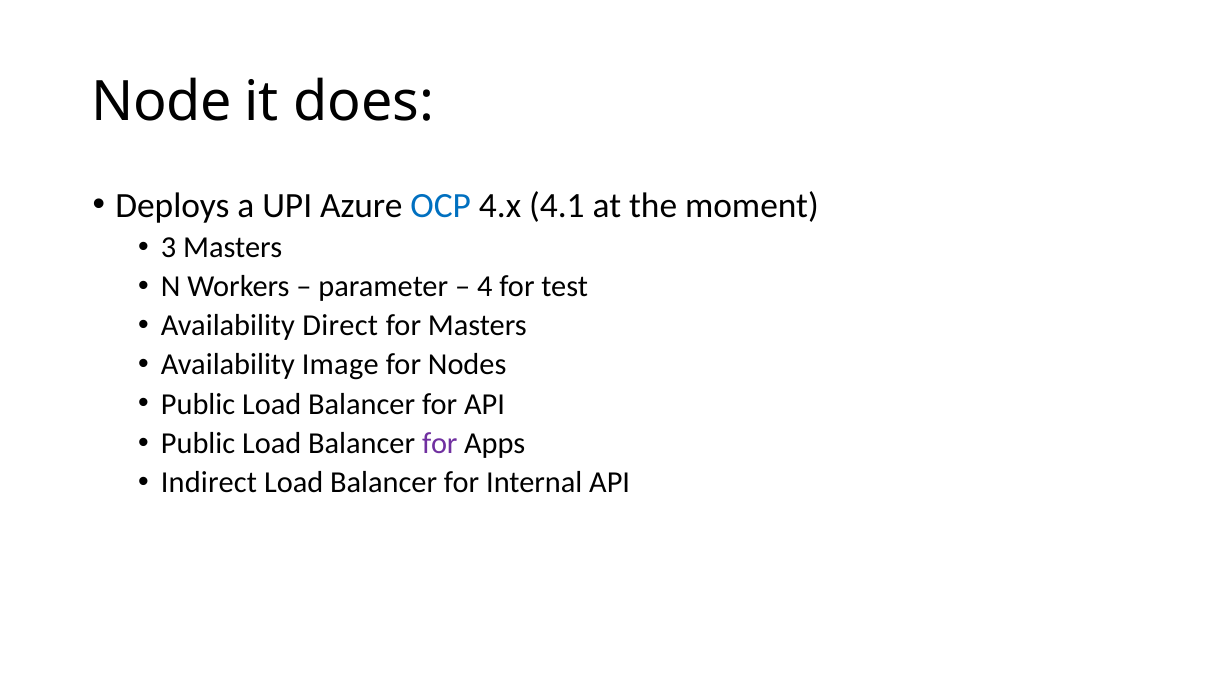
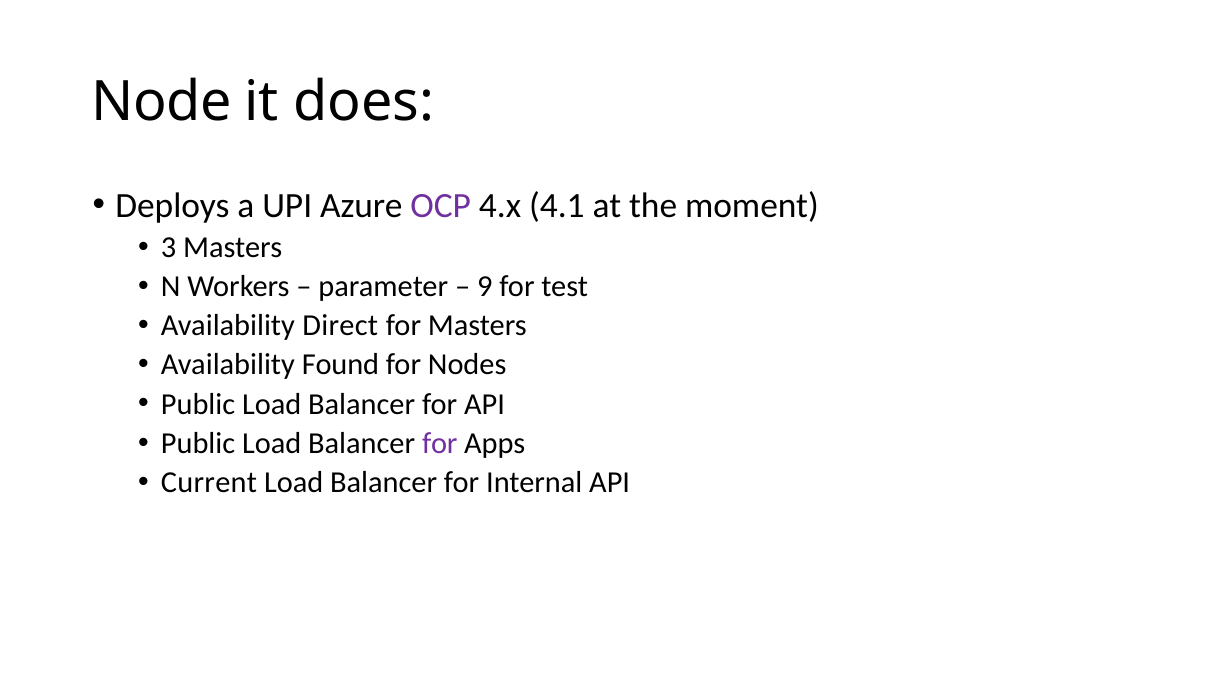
OCP colour: blue -> purple
4: 4 -> 9
Image: Image -> Found
Indirect: Indirect -> Current
